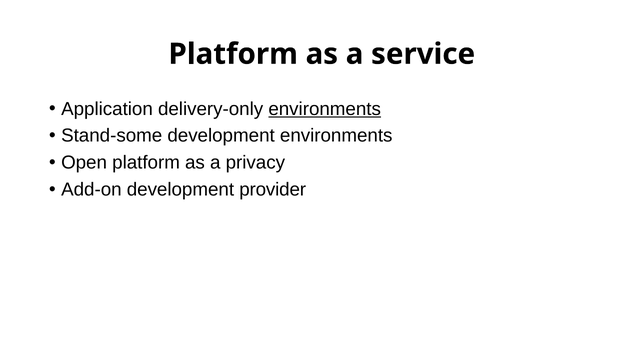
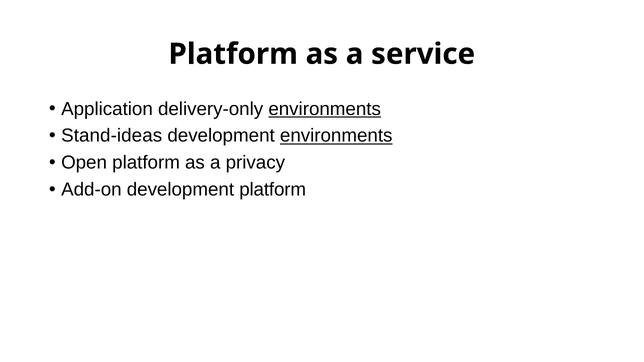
Stand-some: Stand-some -> Stand-ideas
environments at (336, 136) underline: none -> present
development provider: provider -> platform
